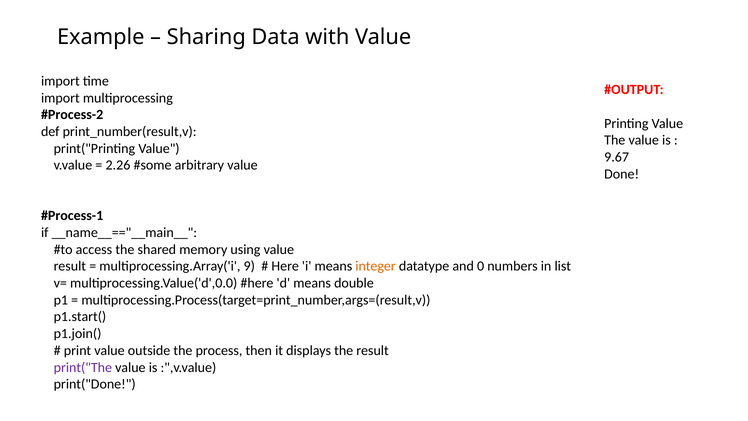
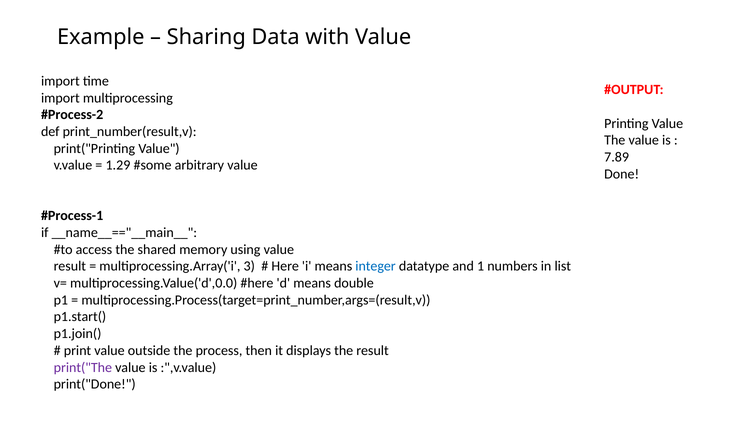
9.67: 9.67 -> 7.89
2.26: 2.26 -> 1.29
9: 9 -> 3
integer colour: orange -> blue
0: 0 -> 1
